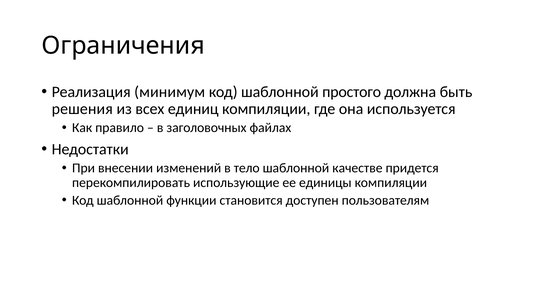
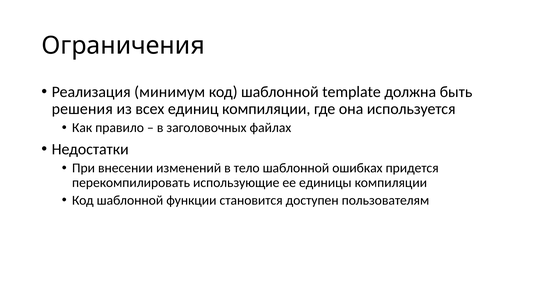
простого: простого -> template
качестве: качестве -> ошибках
